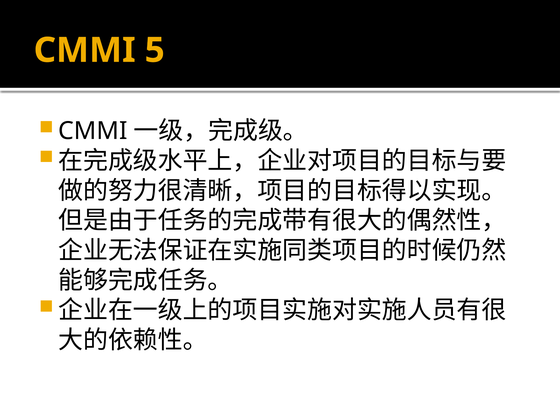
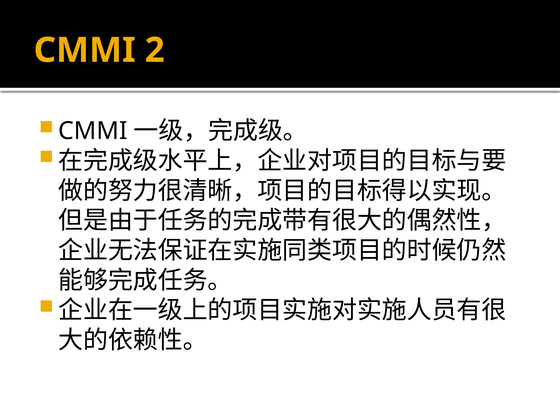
5: 5 -> 2
